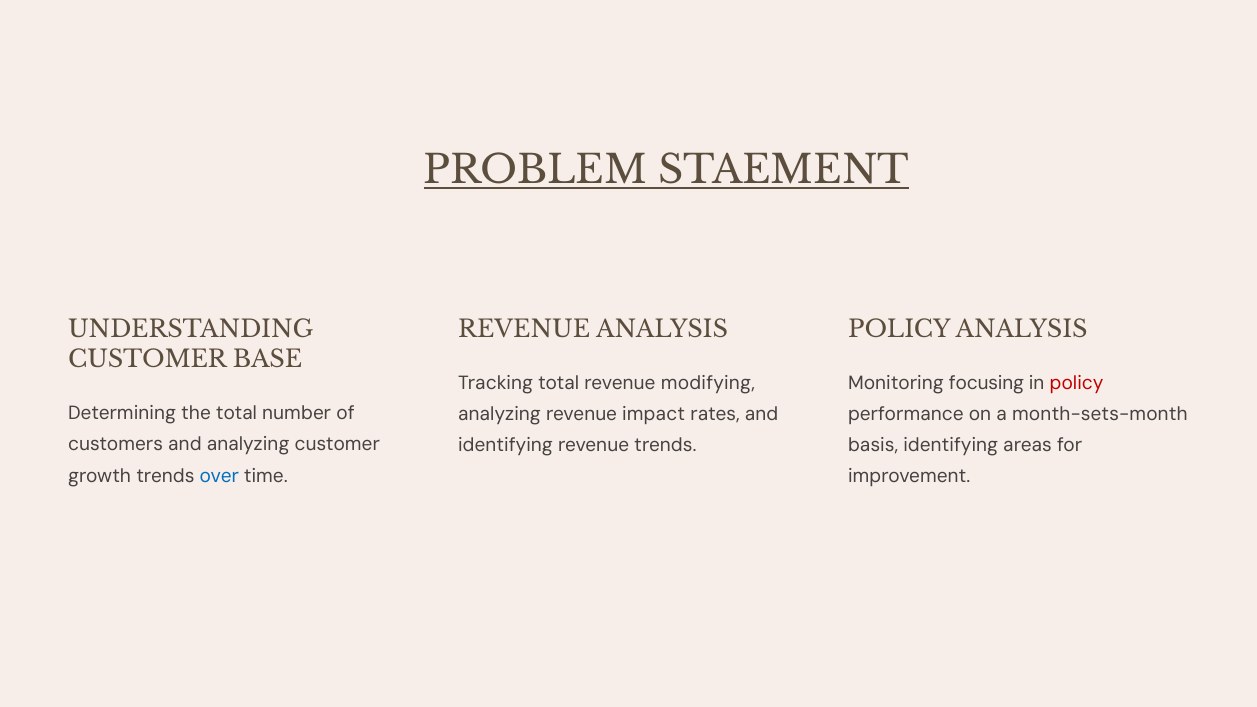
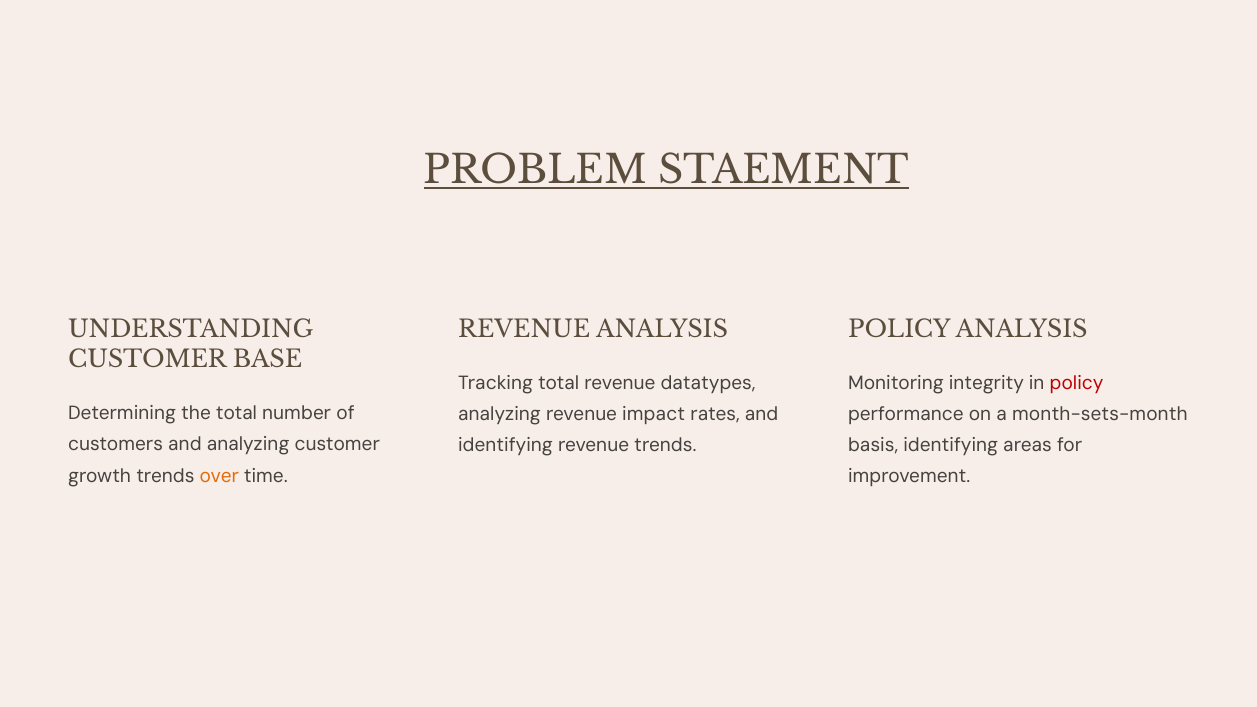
modifying: modifying -> datatypes
focusing: focusing -> integrity
over colour: blue -> orange
